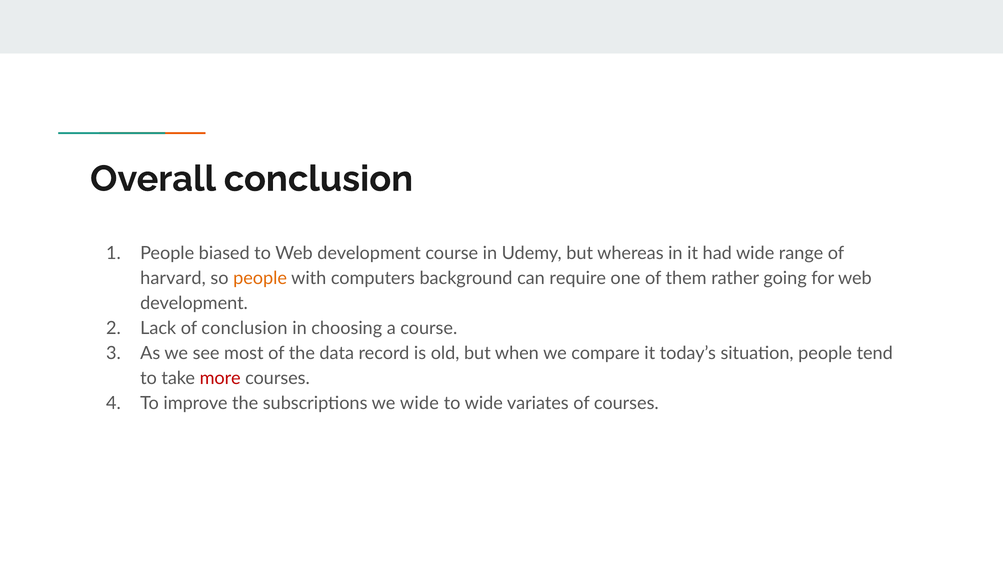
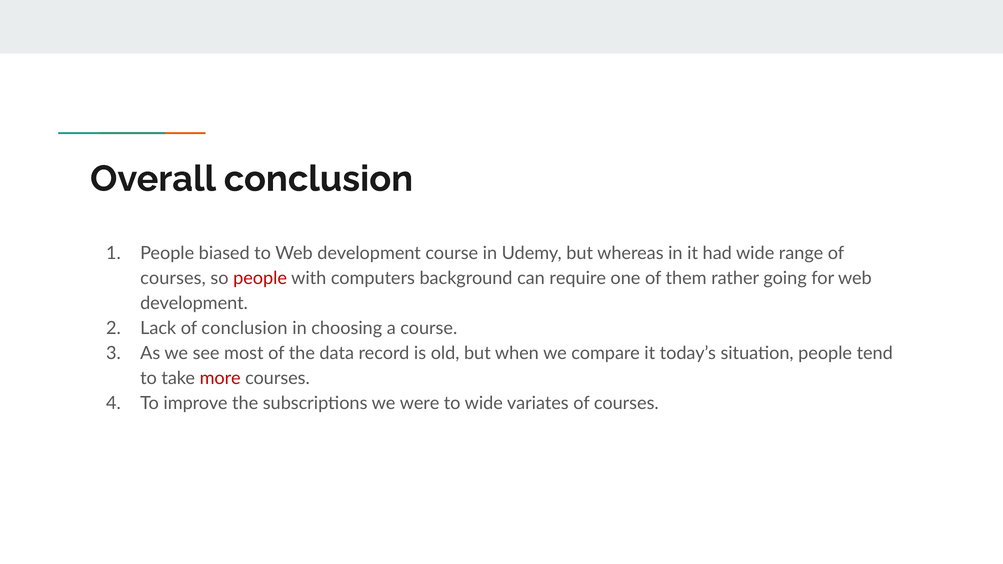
harvard at (173, 278): harvard -> courses
people at (260, 278) colour: orange -> red
we wide: wide -> were
